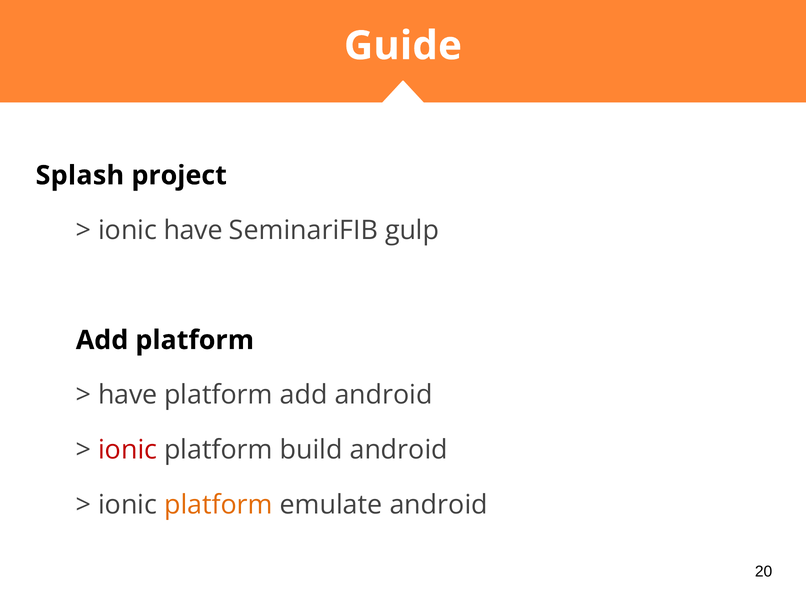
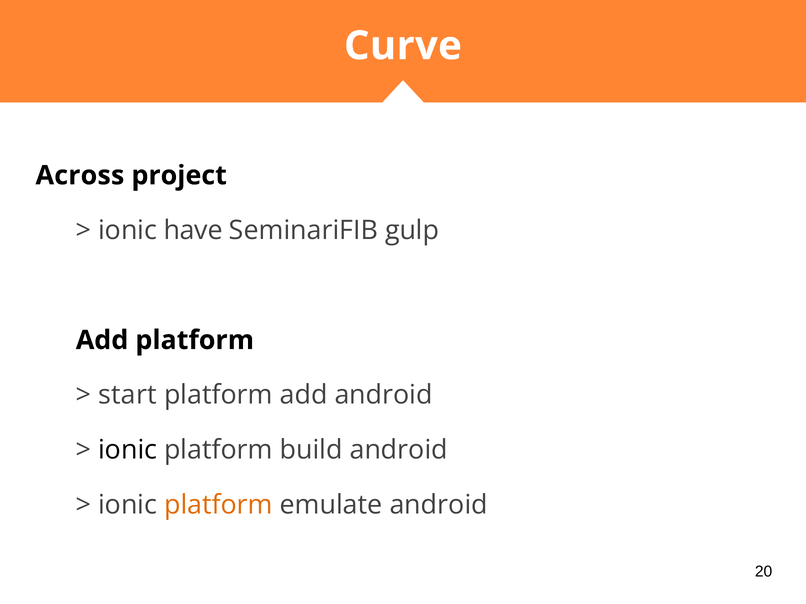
Guide: Guide -> Curve
Splash: Splash -> Across
have at (128, 395): have -> start
ionic at (128, 450) colour: red -> black
